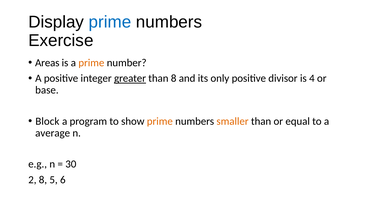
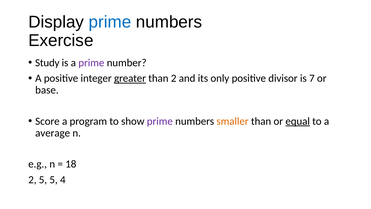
Areas: Areas -> Study
prime at (91, 63) colour: orange -> purple
than 8: 8 -> 2
4: 4 -> 7
Block: Block -> Score
prime at (160, 121) colour: orange -> purple
equal underline: none -> present
30: 30 -> 18
2 8: 8 -> 5
6: 6 -> 4
